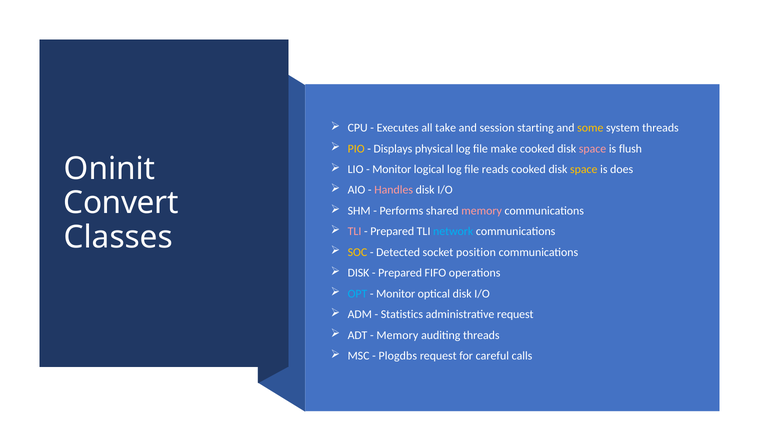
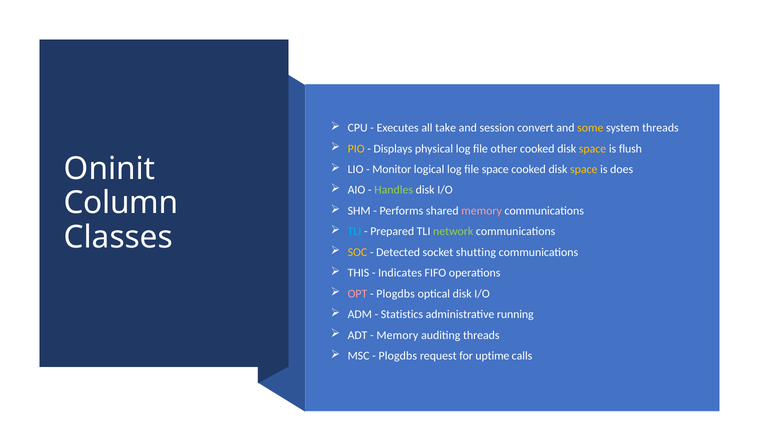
starting: starting -> convert
make: make -> other
space at (593, 149) colour: pink -> yellow
file reads: reads -> space
Handles colour: pink -> light green
Convert: Convert -> Column
TLI at (355, 232) colour: pink -> light blue
network colour: light blue -> light green
position: position -> shutting
DISK at (358, 273): DISK -> THIS
Prepared at (400, 273): Prepared -> Indicates
OPT colour: light blue -> pink
Monitor at (396, 294): Monitor -> Plogdbs
administrative request: request -> running
careful: careful -> uptime
